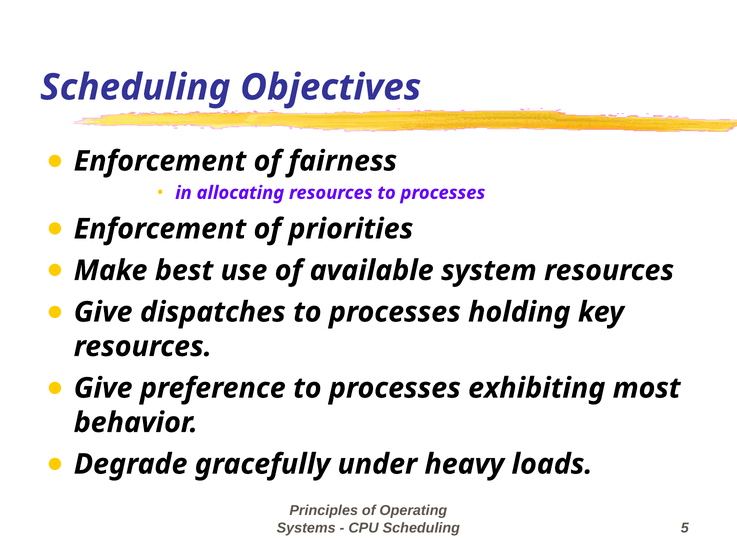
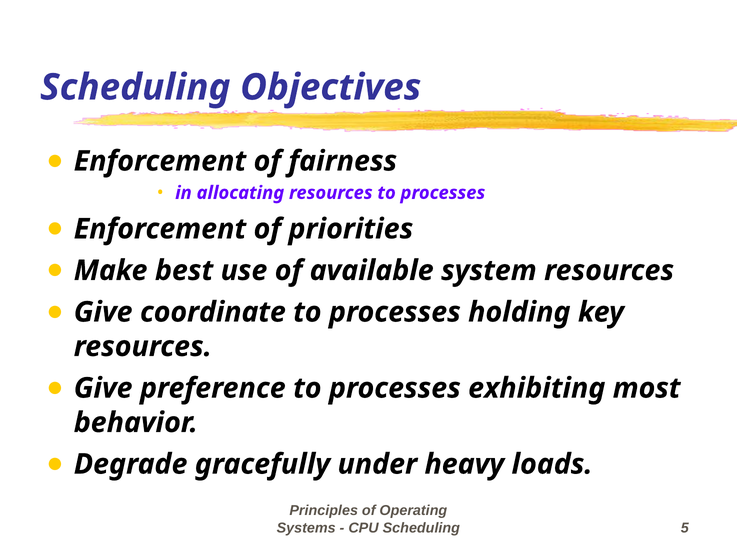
dispatches: dispatches -> coordinate
